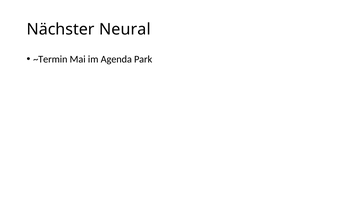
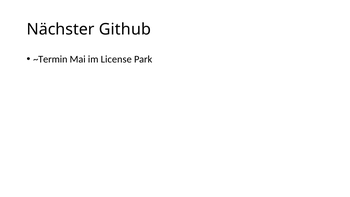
Neural: Neural -> Github
Agenda: Agenda -> License
